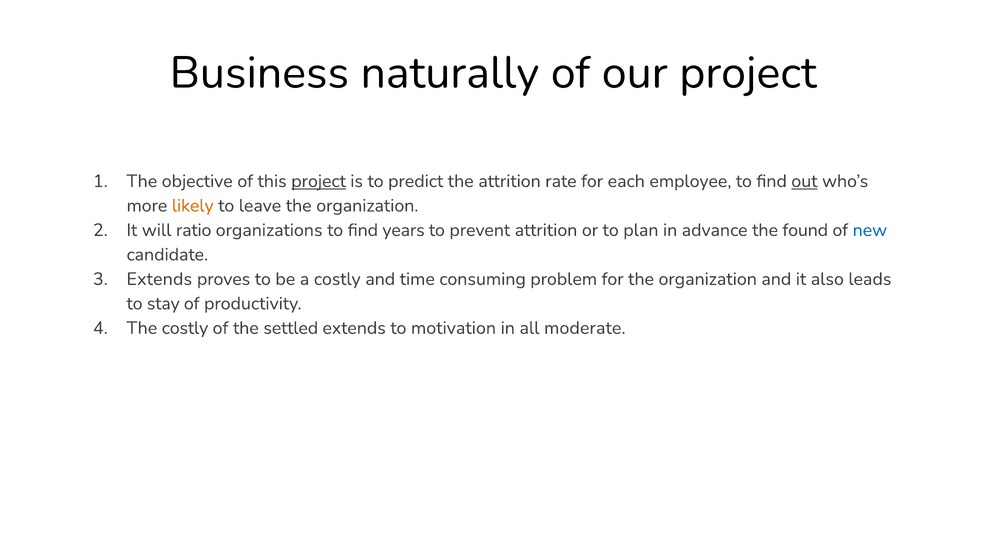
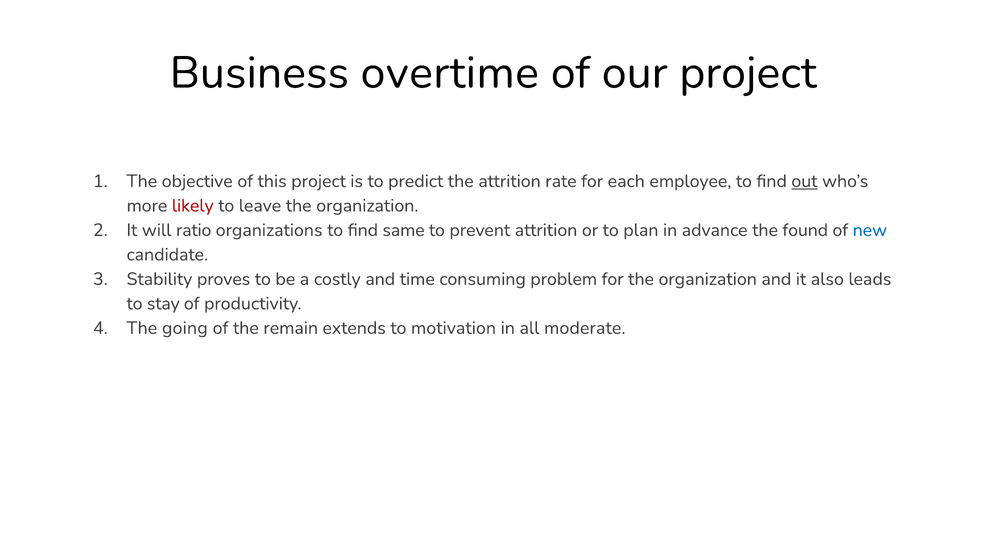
naturally: naturally -> overtime
project at (319, 181) underline: present -> none
likely colour: orange -> red
years: years -> same
Extends at (159, 279): Extends -> Stability
The costly: costly -> going
settled: settled -> remain
